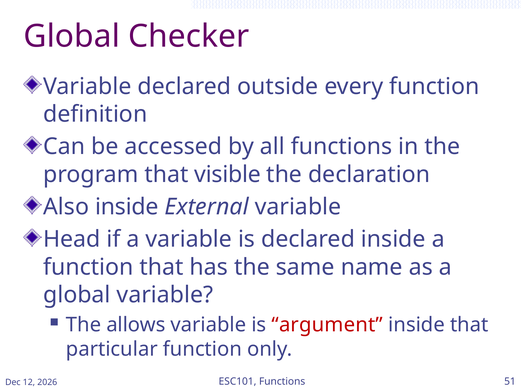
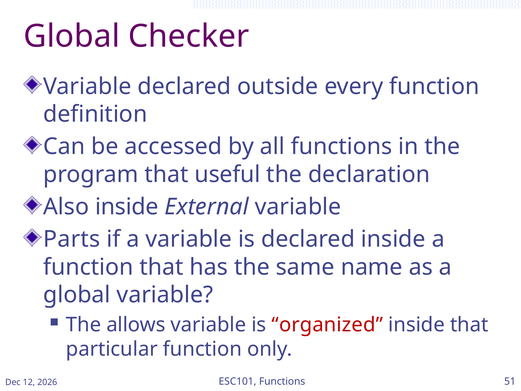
visible: visible -> useful
Head: Head -> Parts
argument: argument -> organized
